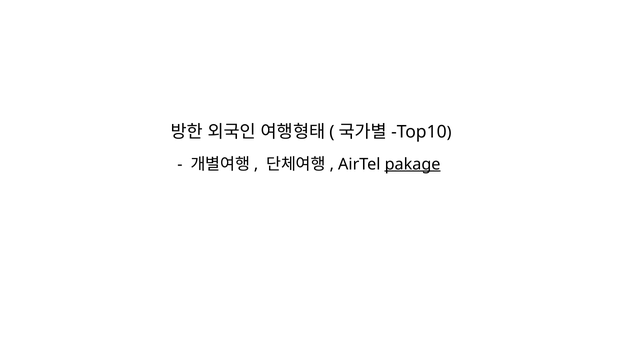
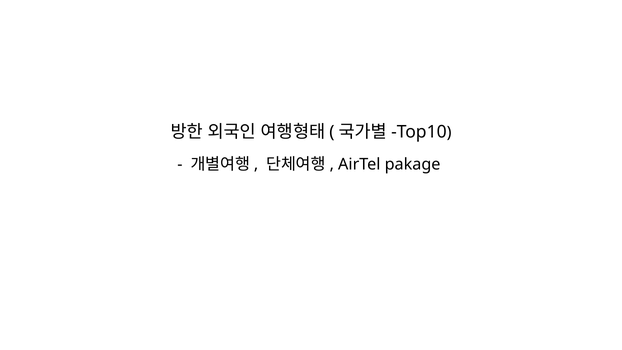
pakage underline: present -> none
